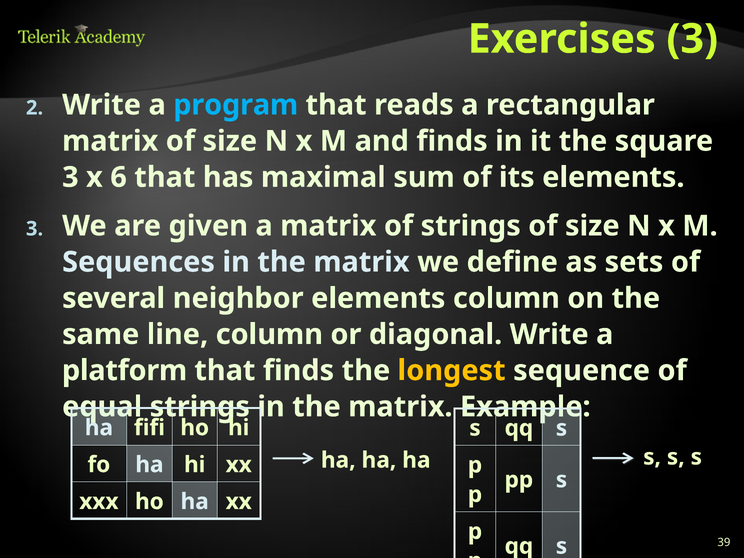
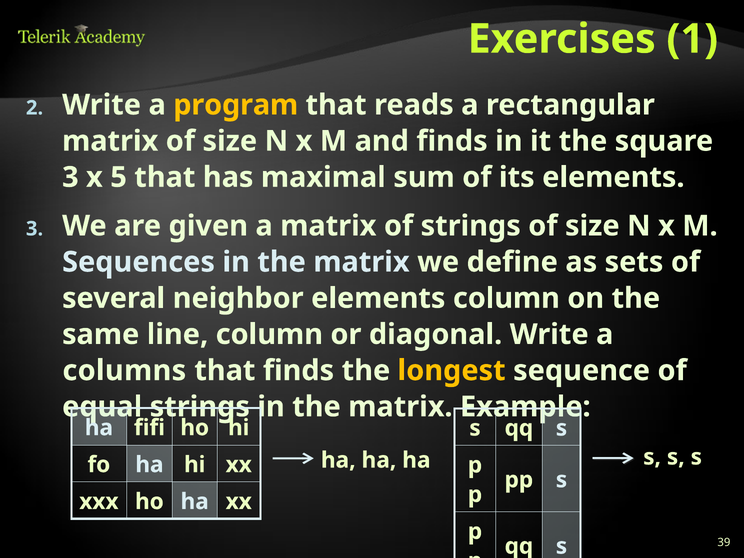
Exercises 3: 3 -> 1
program colour: light blue -> yellow
6: 6 -> 5
platform: platform -> columns
